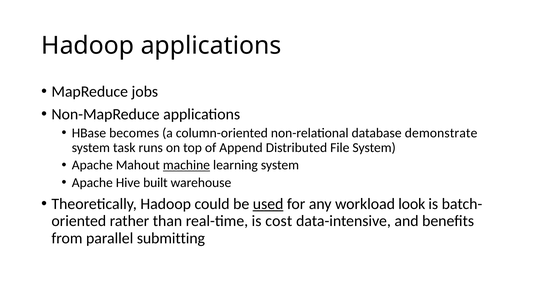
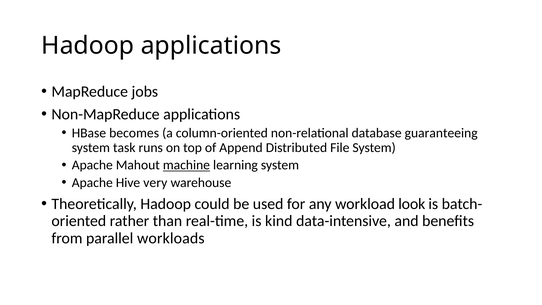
demonstrate: demonstrate -> guaranteeing
built: built -> very
used underline: present -> none
cost: cost -> kind
submitting: submitting -> workloads
